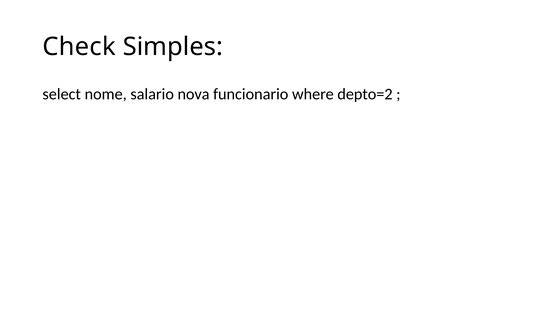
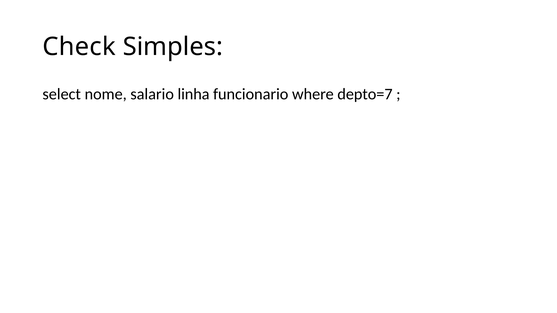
nova: nova -> linha
depto=2: depto=2 -> depto=7
